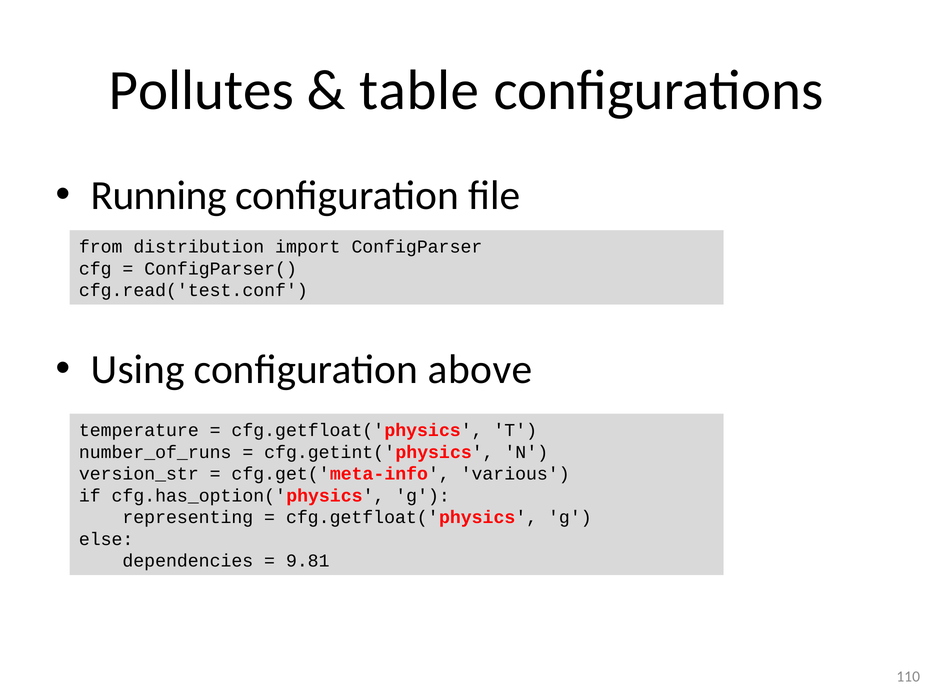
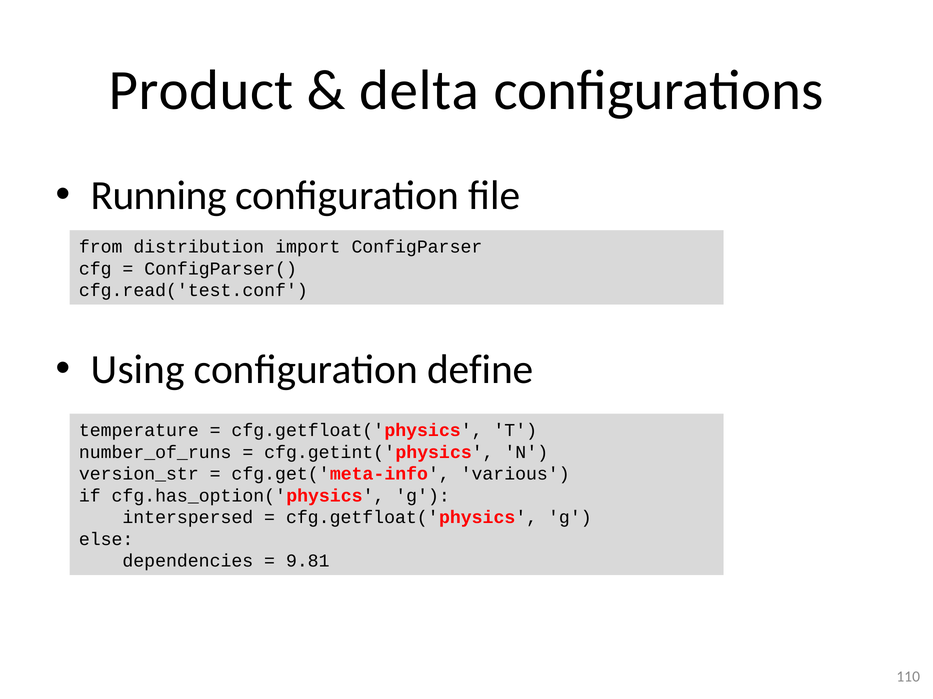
Pollutes: Pollutes -> Product
table: table -> delta
above: above -> define
representing: representing -> interspersed
